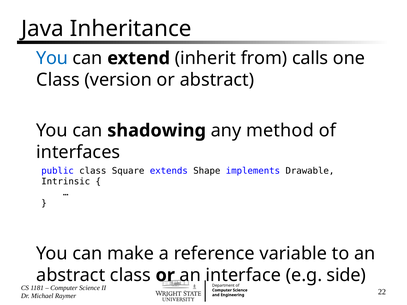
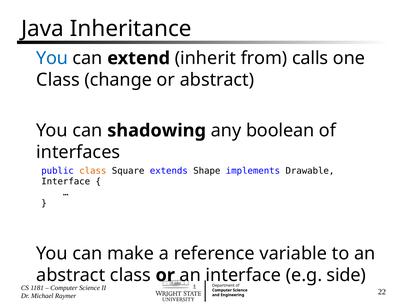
version: version -> change
method: method -> boolean
class at (93, 171) colour: black -> orange
Intrinsic at (66, 182): Intrinsic -> Interface
